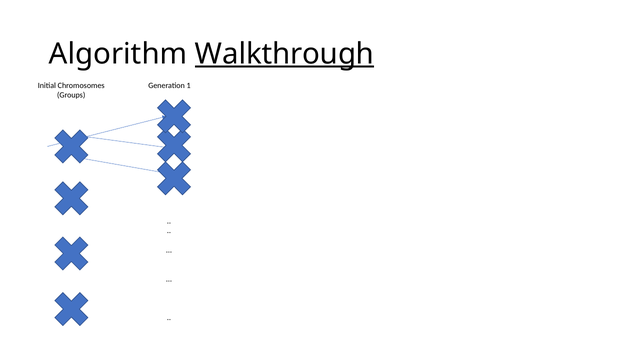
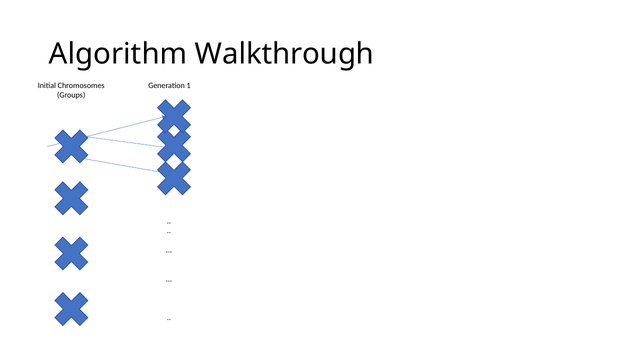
Walkthrough underline: present -> none
